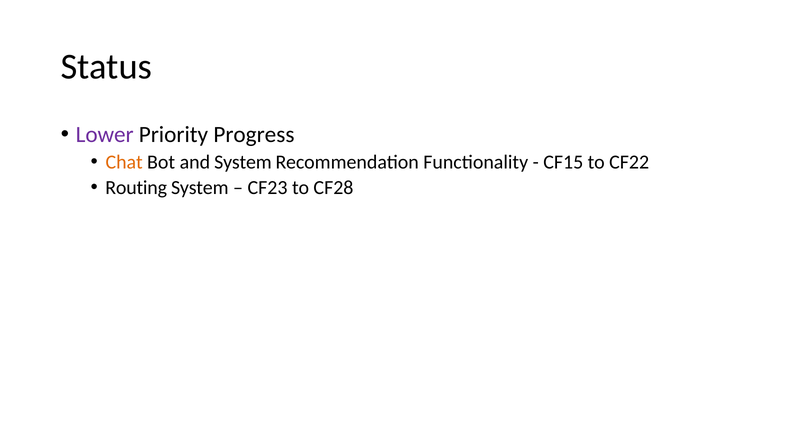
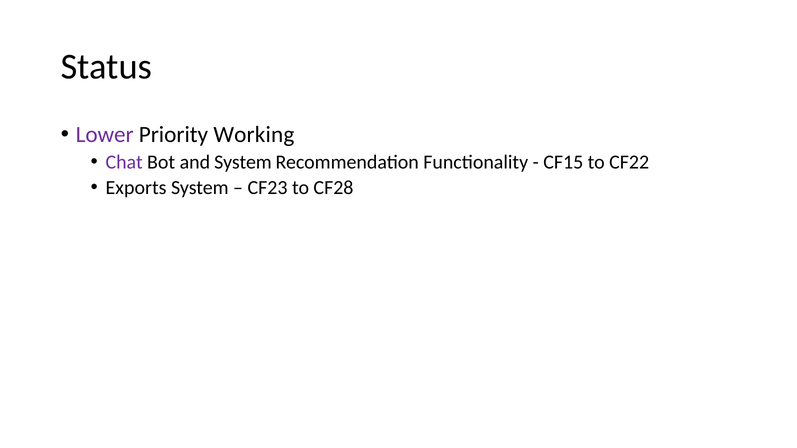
Progress: Progress -> Working
Chat colour: orange -> purple
Routing: Routing -> Exports
